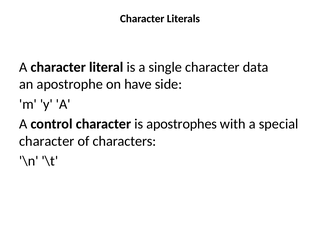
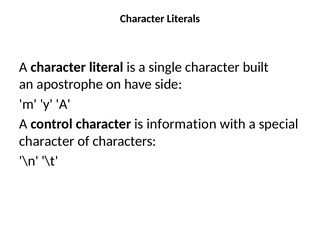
data: data -> built
apostrophes: apostrophes -> information
